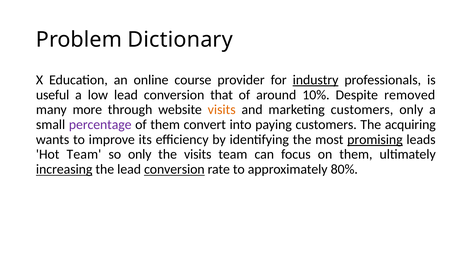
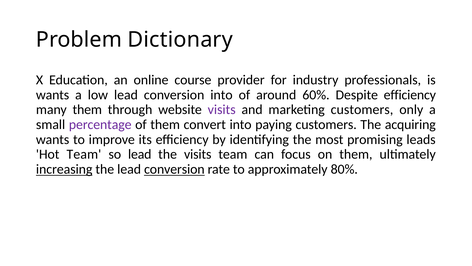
industry underline: present -> none
useful at (53, 95): useful -> wants
conversion that: that -> into
10%: 10% -> 60%
Despite removed: removed -> efficiency
many more: more -> them
visits at (222, 110) colour: orange -> purple
promising underline: present -> none
so only: only -> lead
